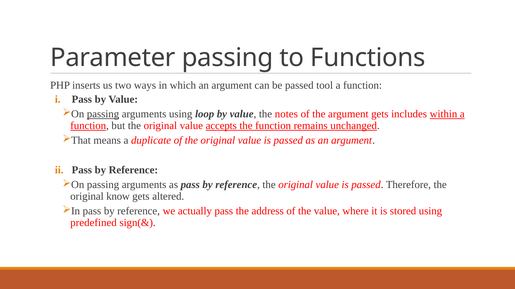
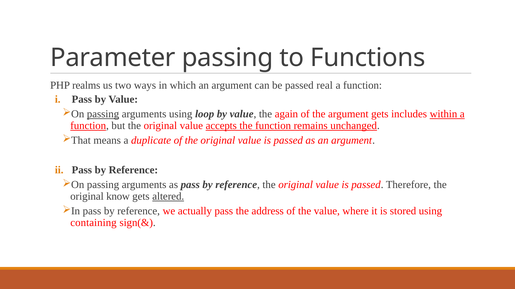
inserts: inserts -> realms
tool: tool -> real
notes: notes -> again
altered underline: none -> present
predefined: predefined -> containing
